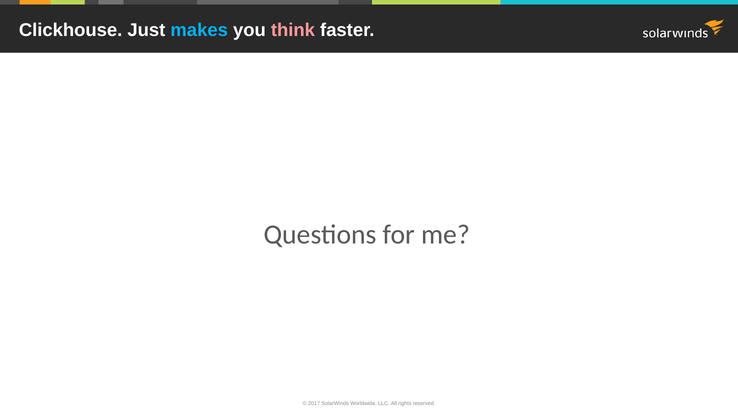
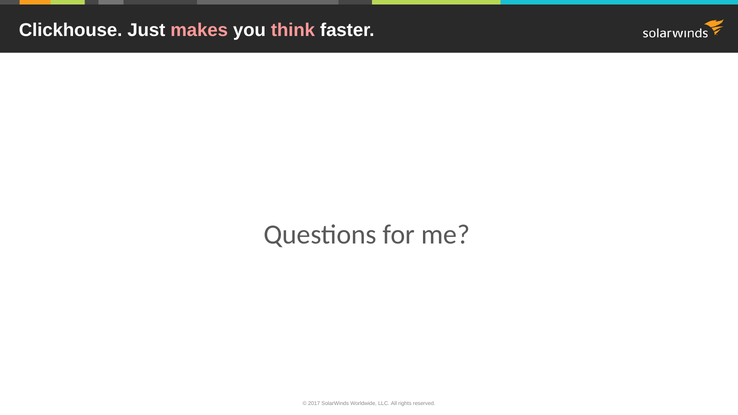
makes colour: light blue -> pink
